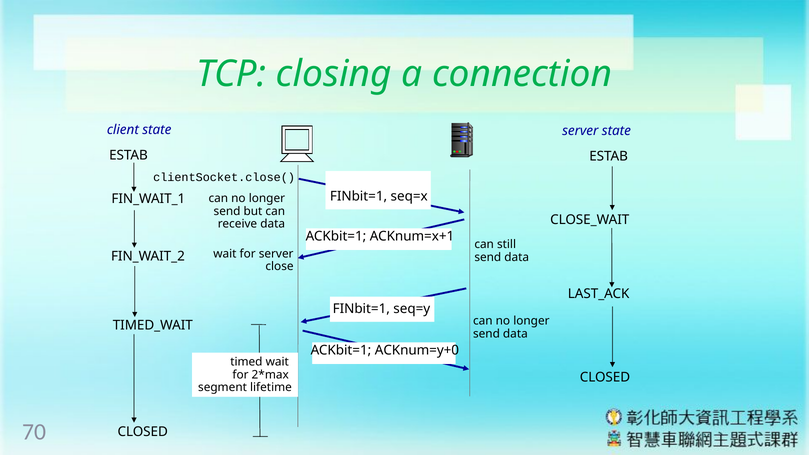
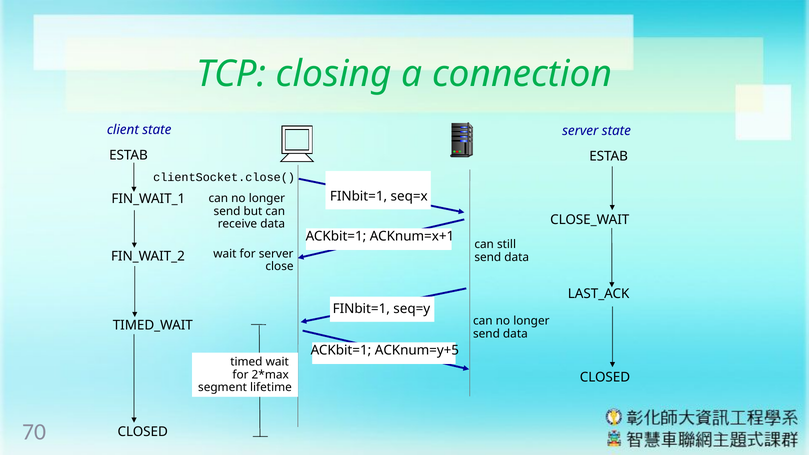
ACKnum=y+0: ACKnum=y+0 -> ACKnum=y+5
